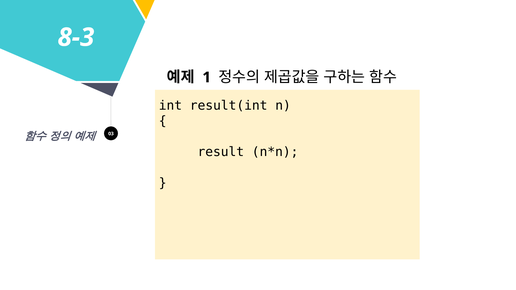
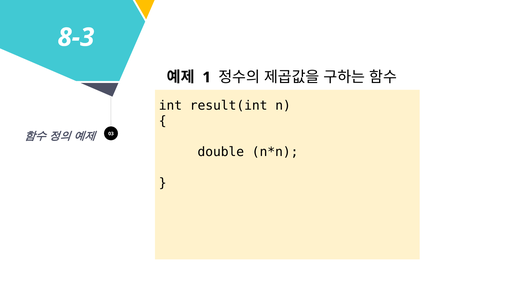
result: result -> double
